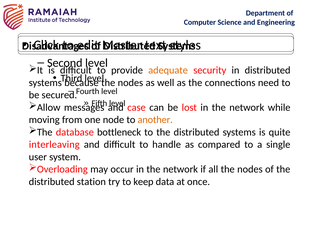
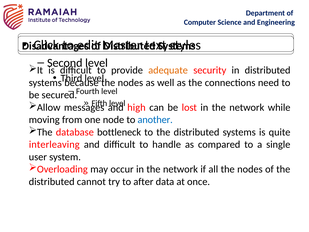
case: case -> high
another colour: orange -> blue
station: station -> cannot
keep: keep -> after
